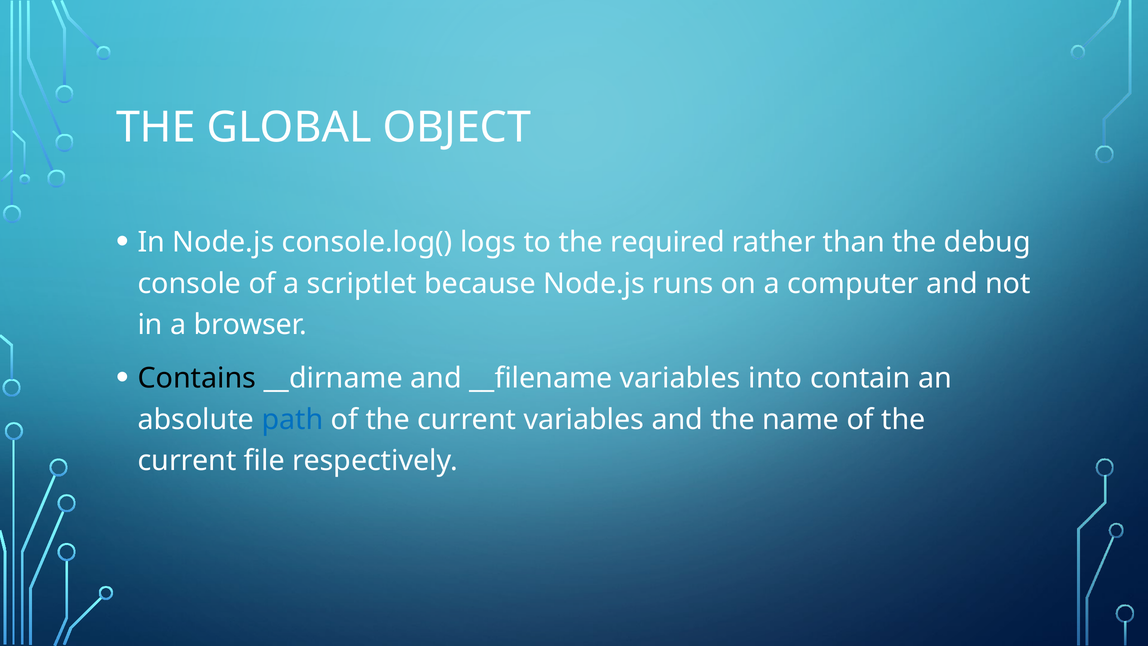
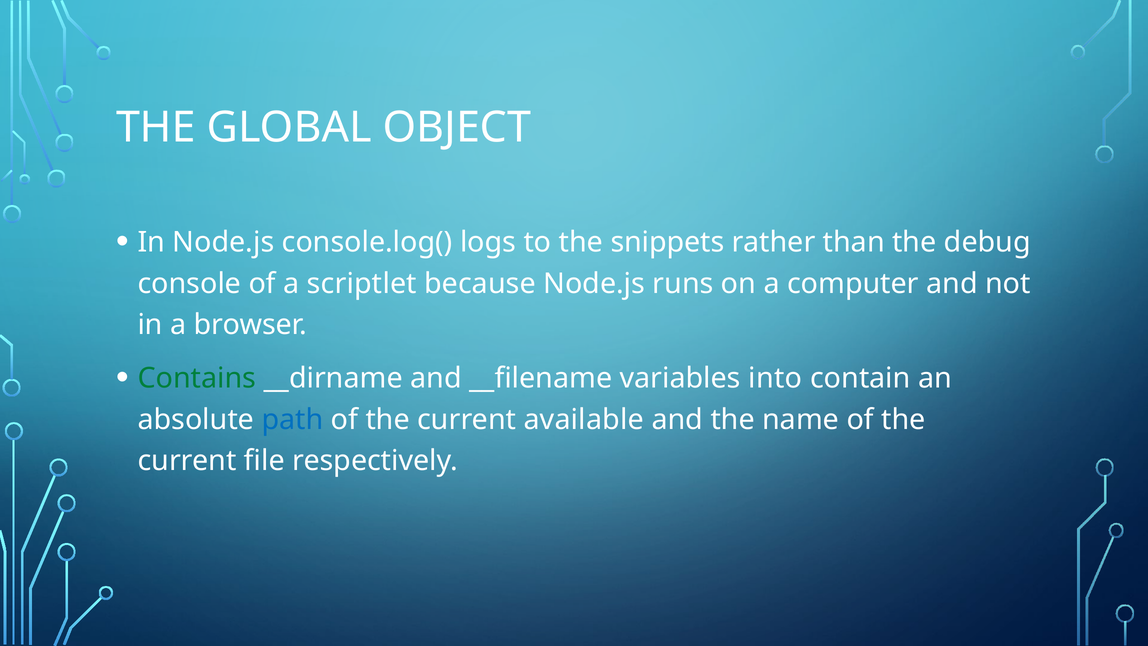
required: required -> snippets
Contains colour: black -> green
current variables: variables -> available
